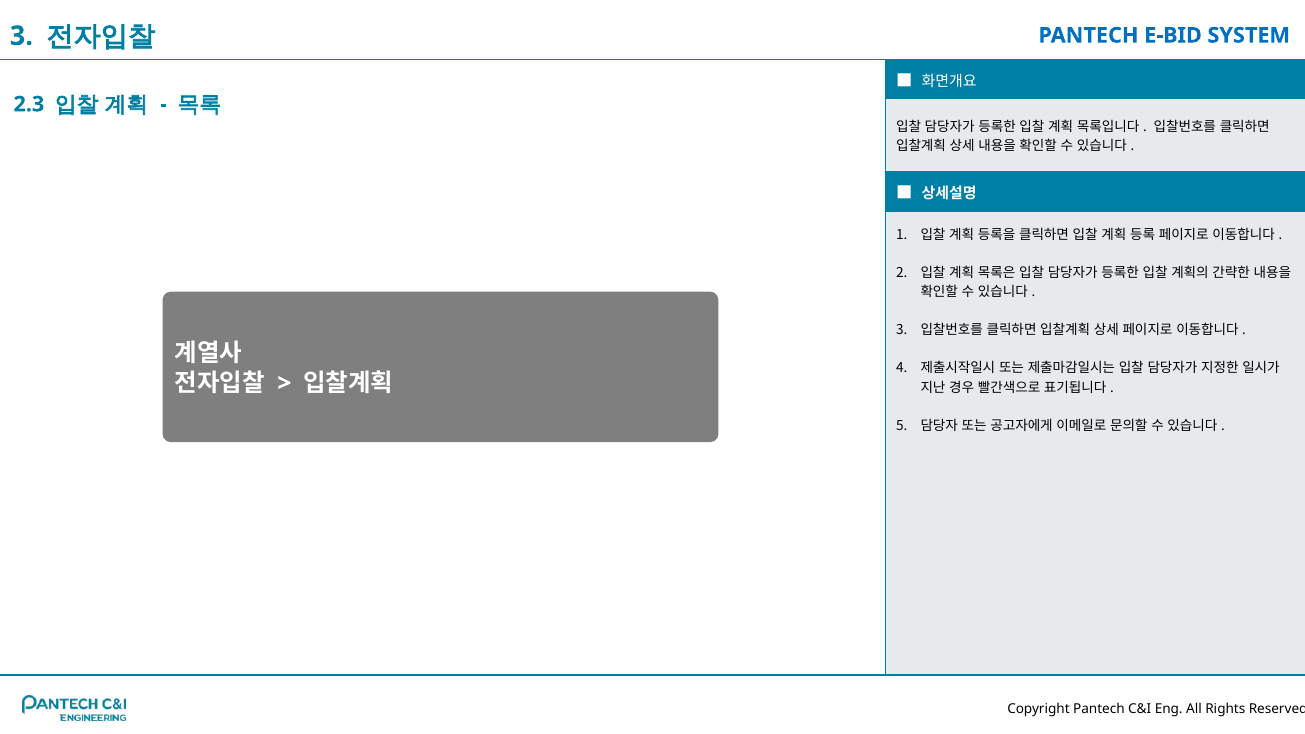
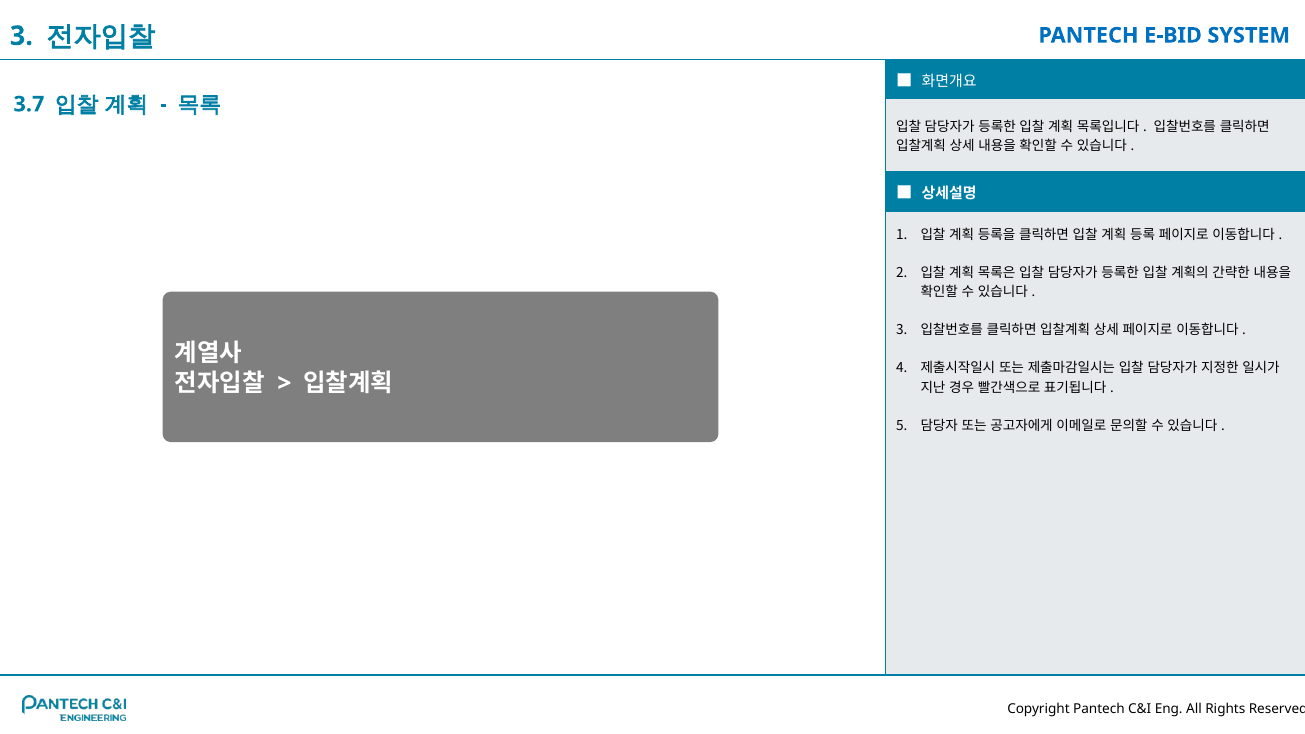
2.3: 2.3 -> 3.7
